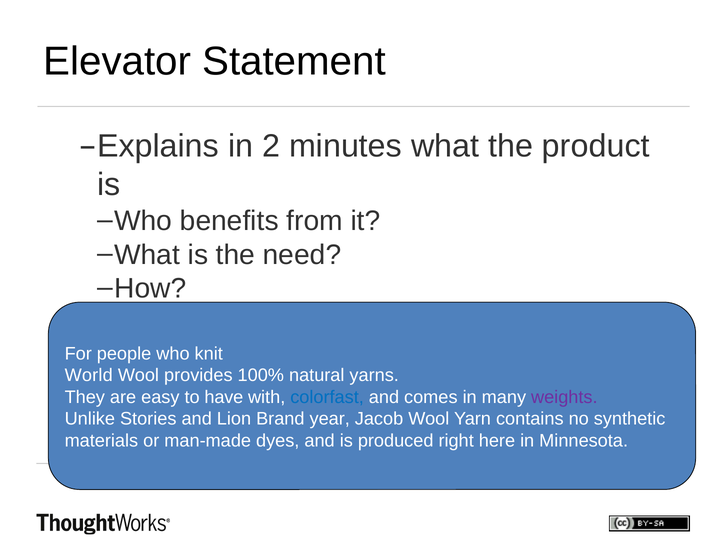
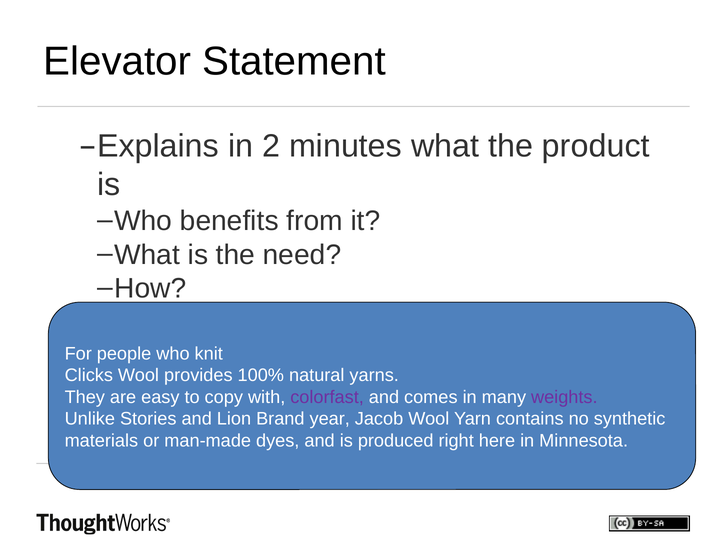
World: World -> Clicks
have: have -> copy
colorfast colour: blue -> purple
